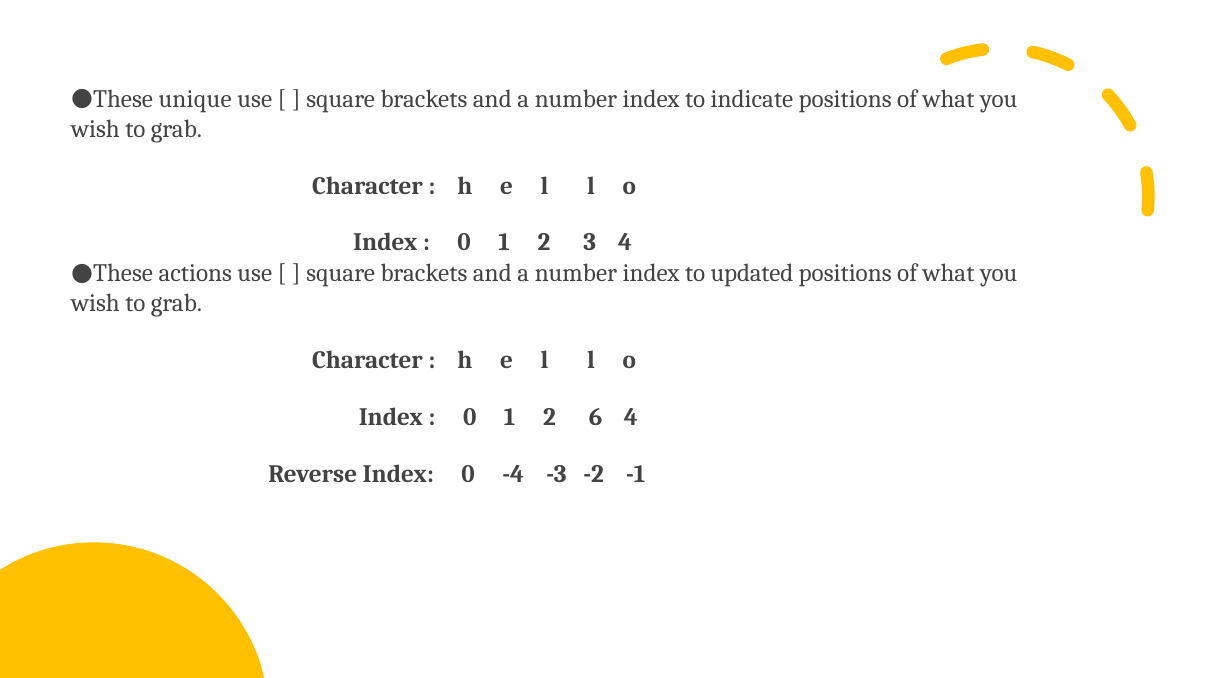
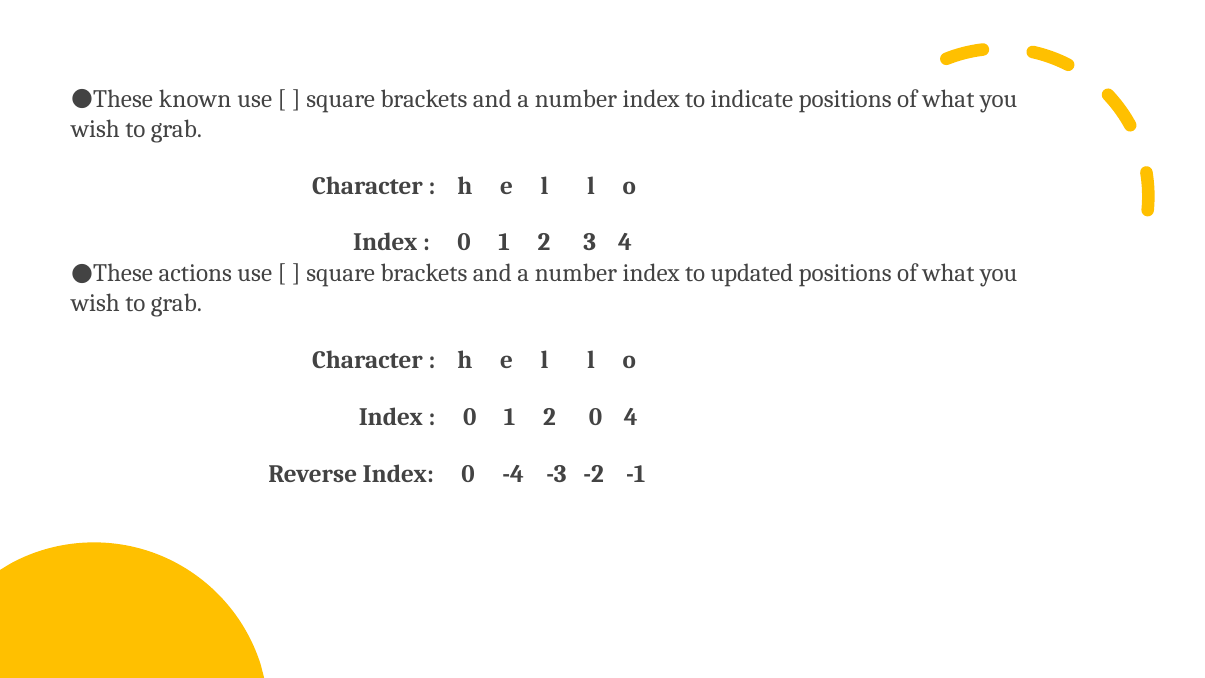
unique: unique -> known
2 6: 6 -> 0
